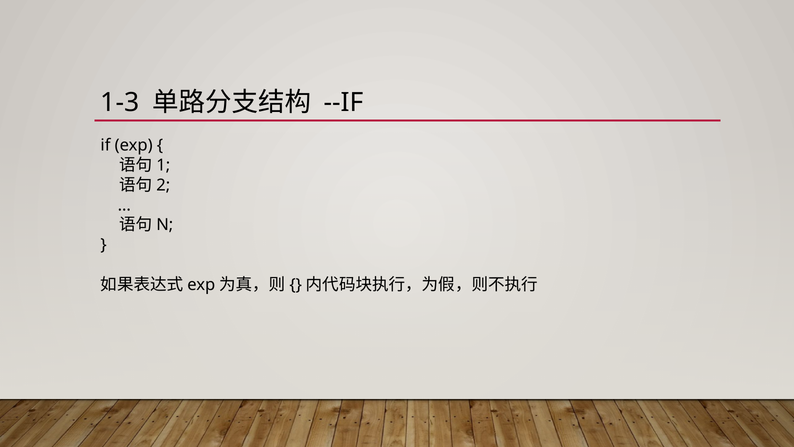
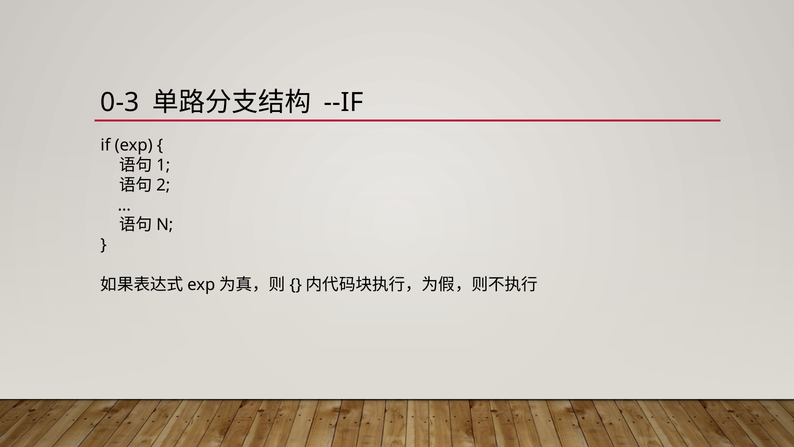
1-3: 1-3 -> 0-3
